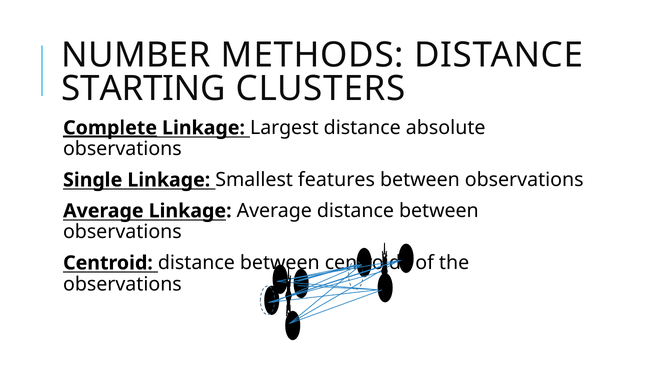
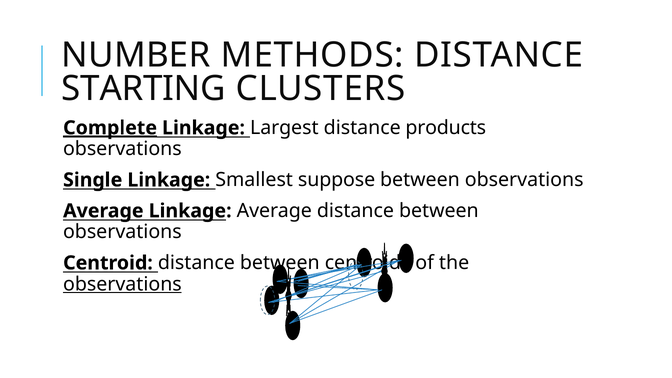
absolute: absolute -> products
features: features -> suppose
observations at (122, 284) underline: none -> present
